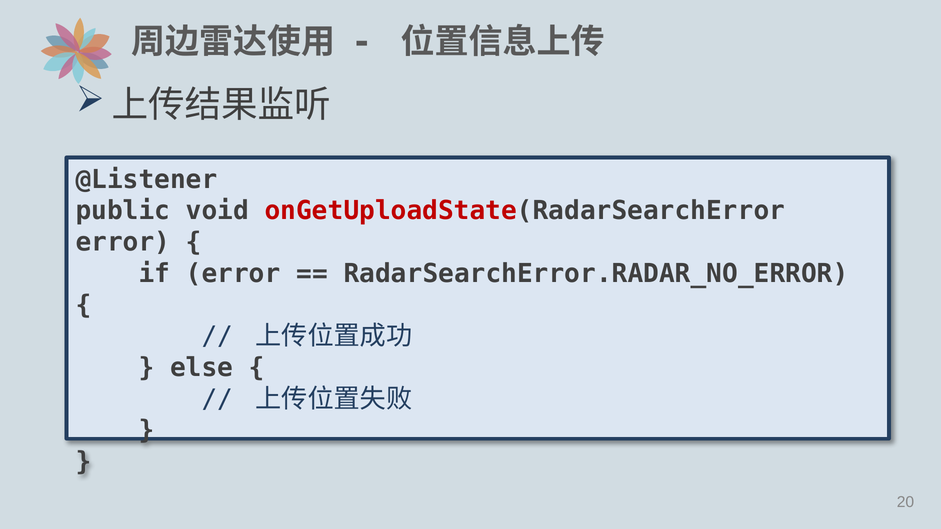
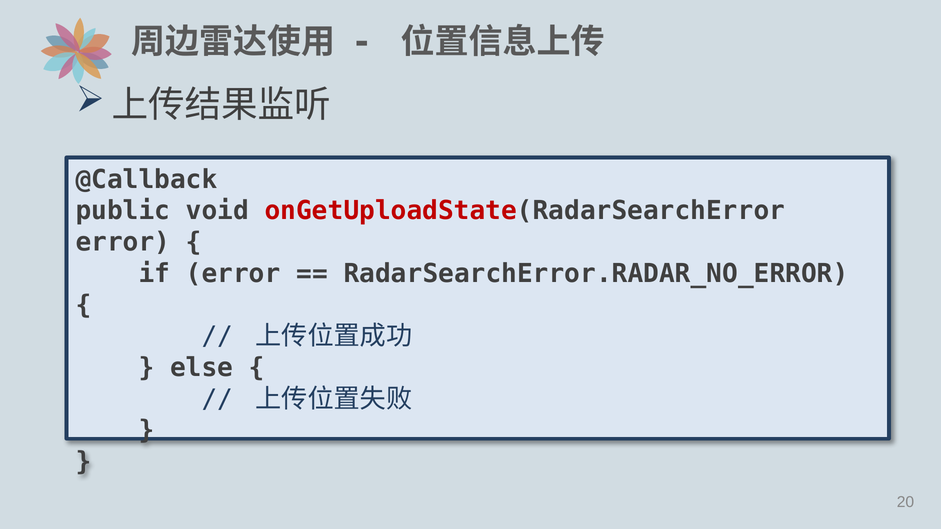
@Listener: @Listener -> @Callback
